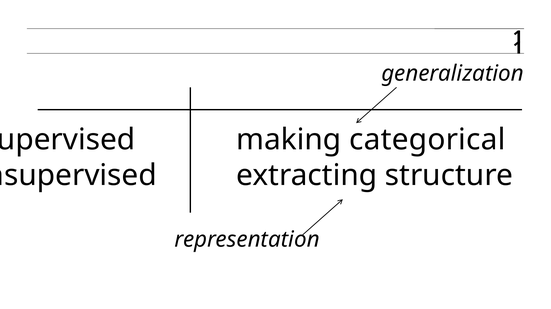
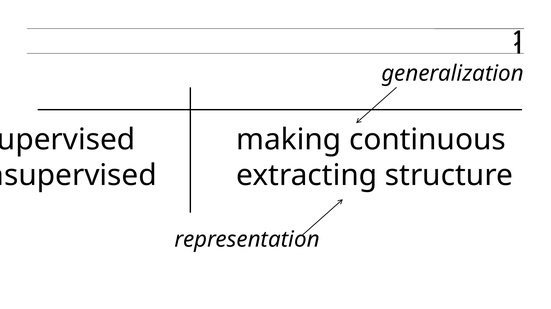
categorical: categorical -> continuous
